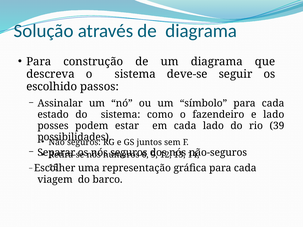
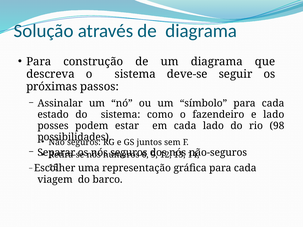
escolhido: escolhido -> próximas
39: 39 -> 98
